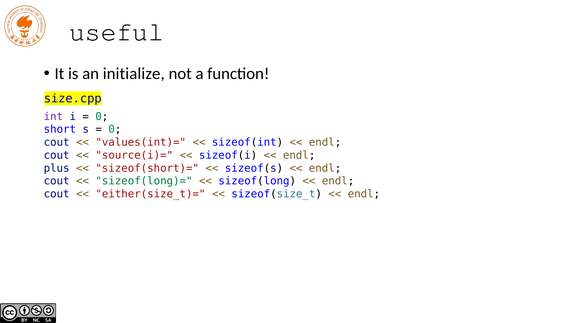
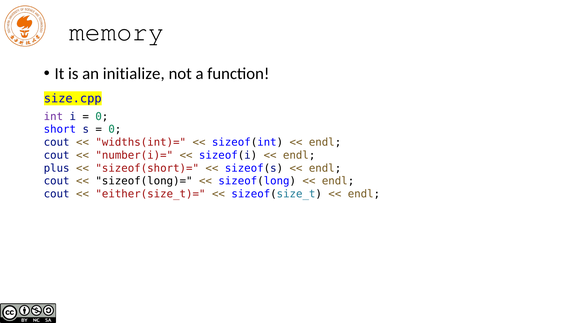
useful: useful -> memory
values(int)=: values(int)= -> widths(int)=
source(i)=: source(i)= -> number(i)=
sizeof(long)= colour: green -> black
